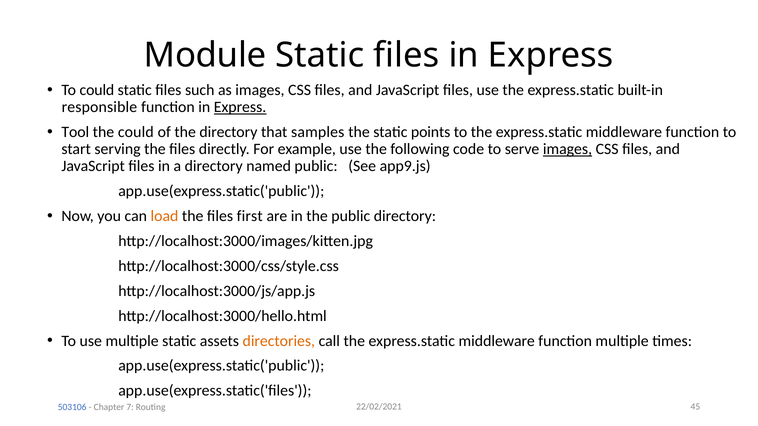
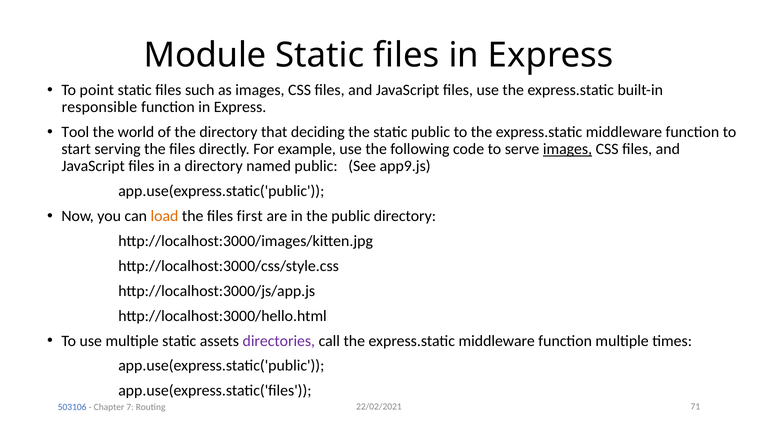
To could: could -> point
Express at (240, 107) underline: present -> none
the could: could -> world
samples: samples -> deciding
static points: points -> public
directories colour: orange -> purple
45: 45 -> 71
